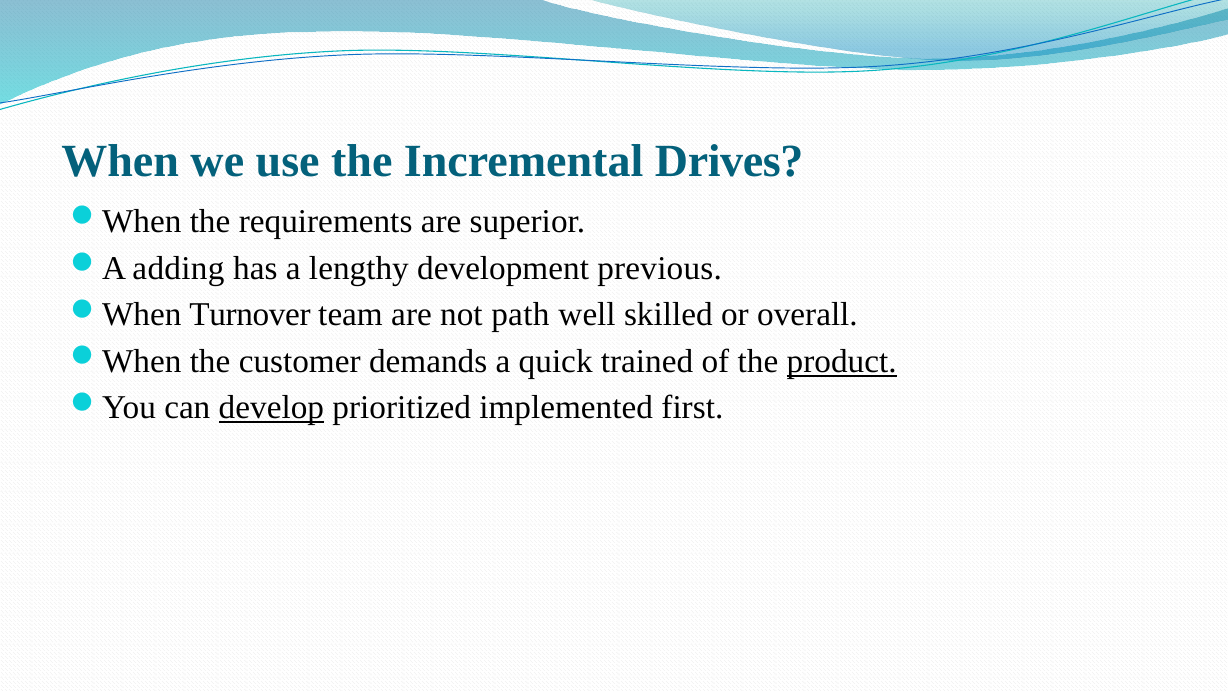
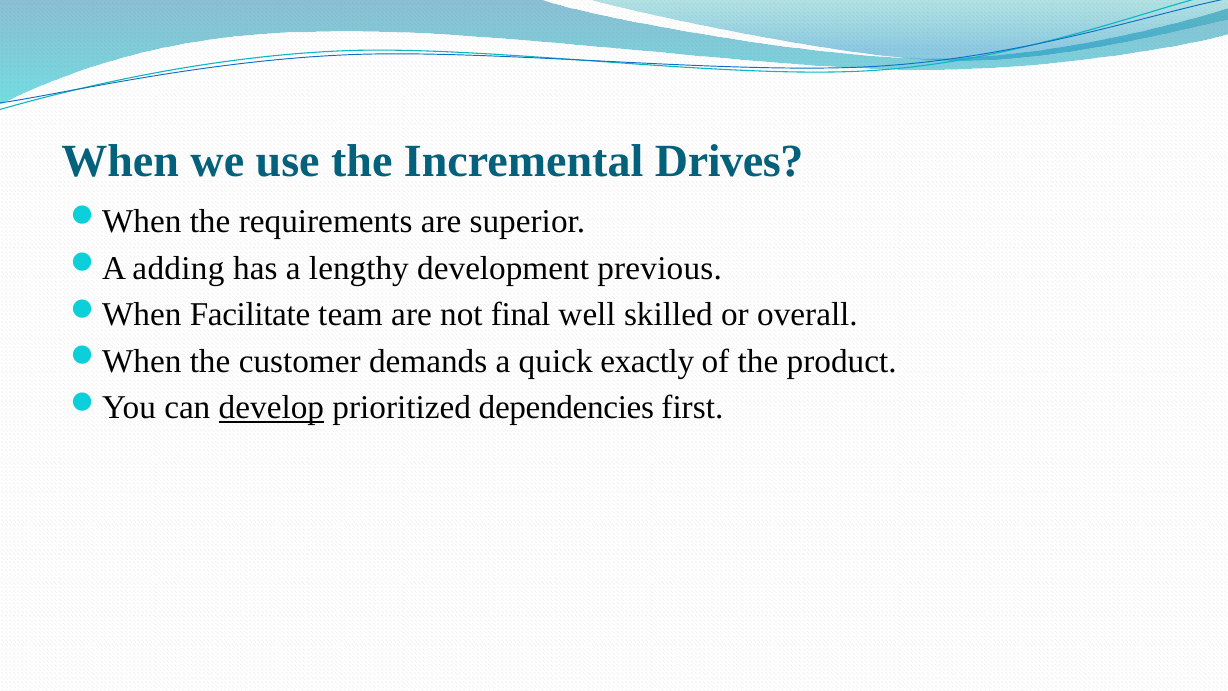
Turnover: Turnover -> Facilitate
path: path -> final
trained: trained -> exactly
product underline: present -> none
implemented: implemented -> dependencies
